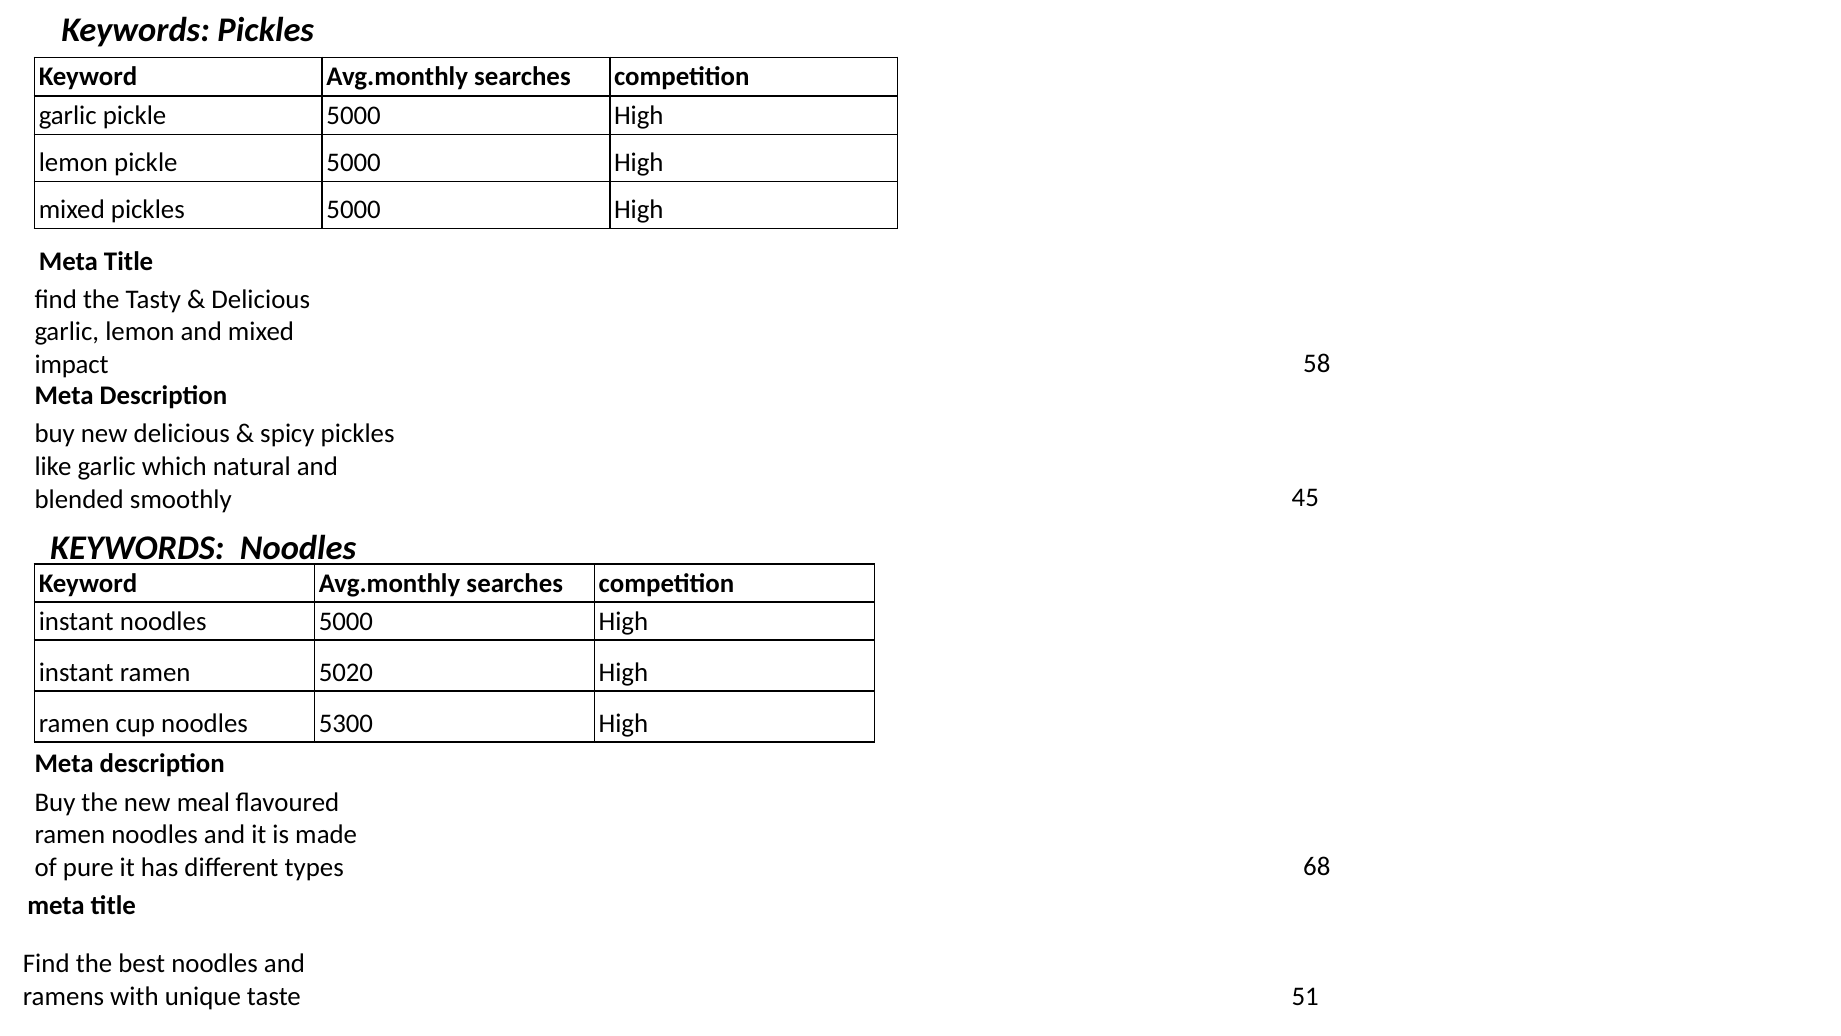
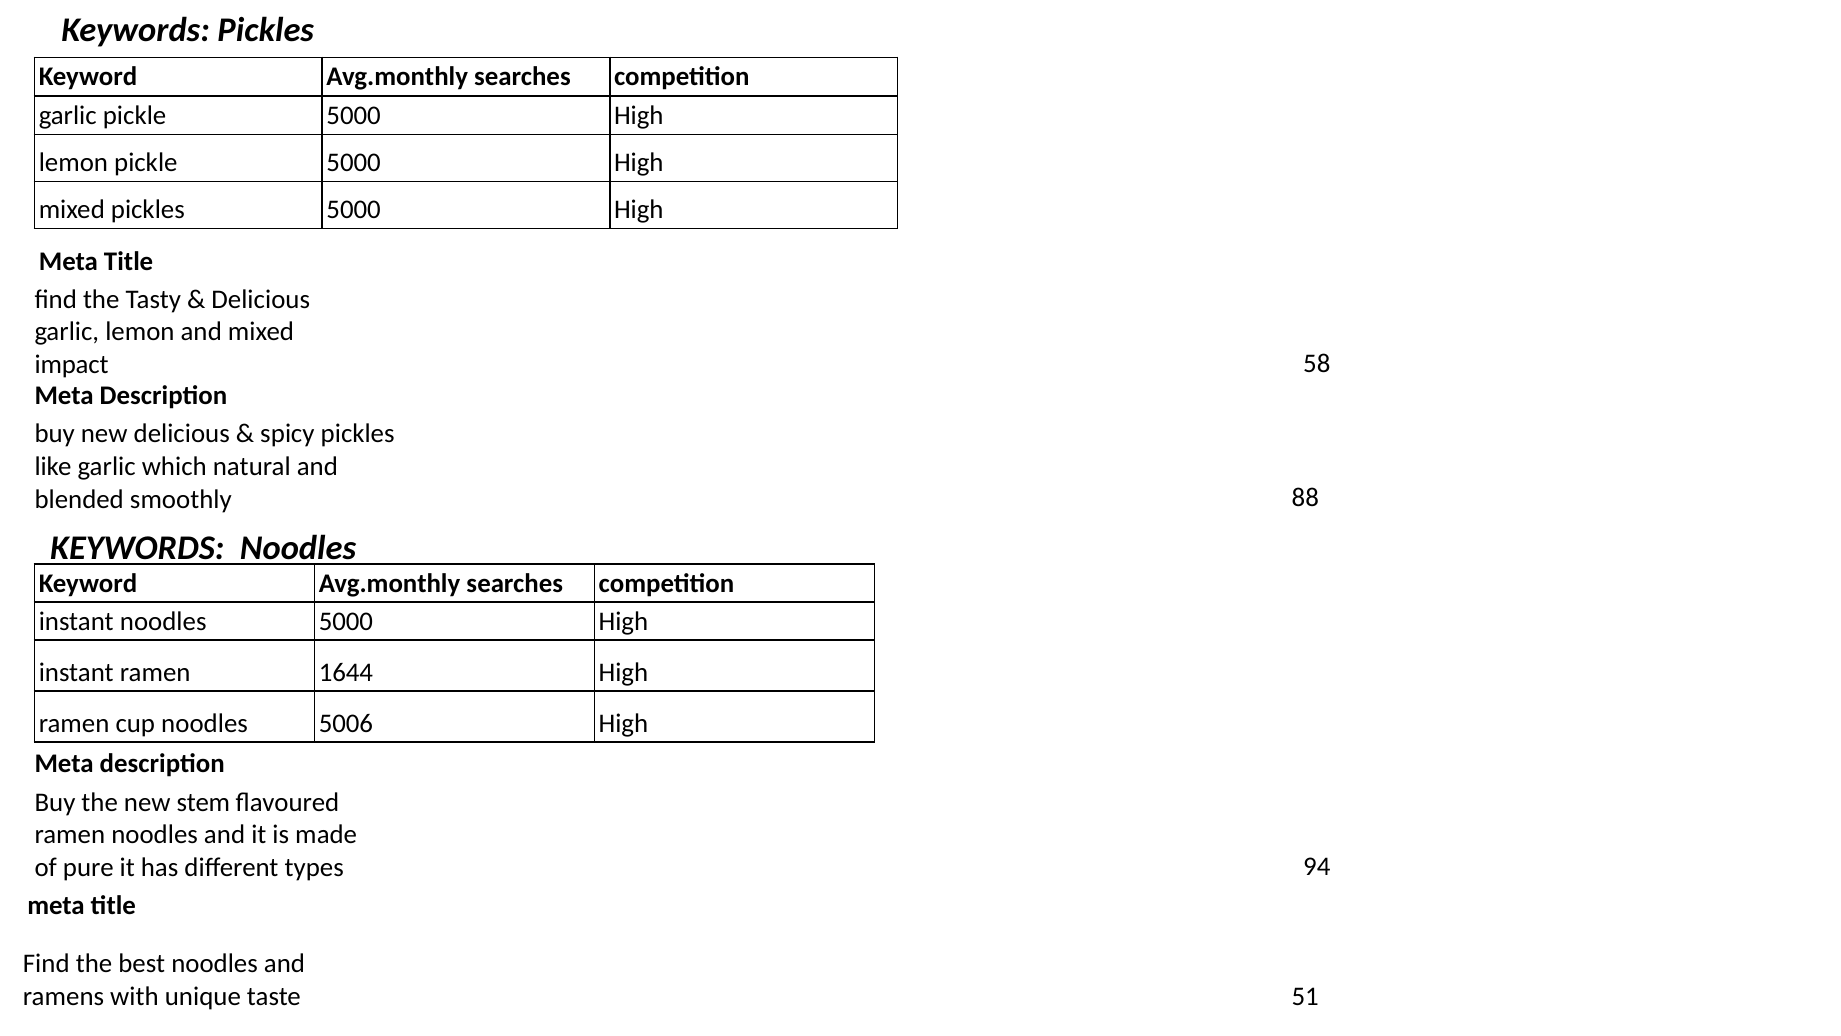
45: 45 -> 88
5020: 5020 -> 1644
5300: 5300 -> 5006
meal: meal -> stem
68: 68 -> 94
